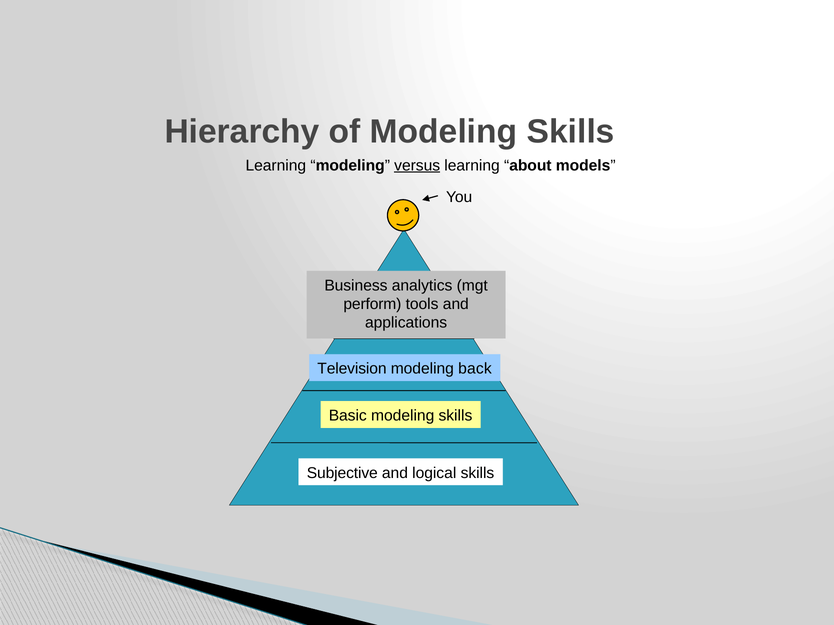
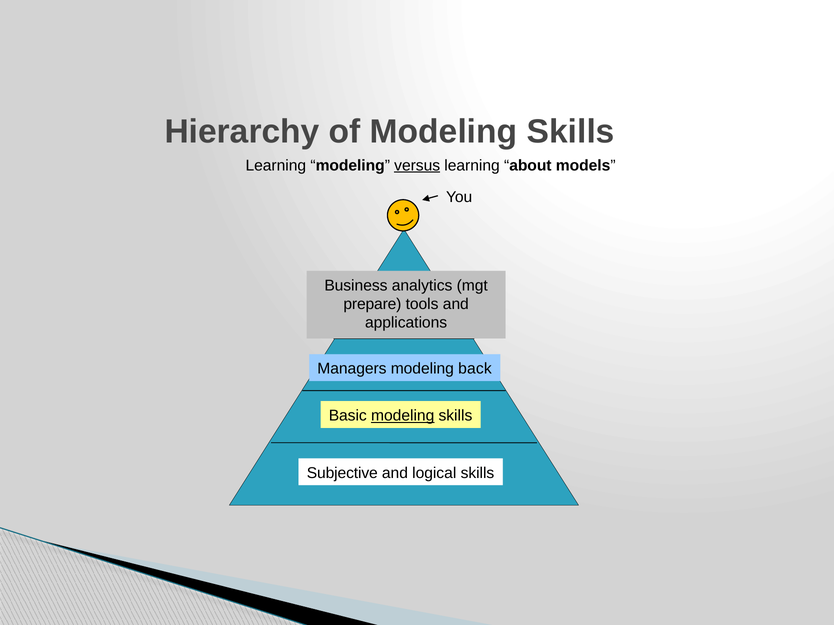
perform: perform -> prepare
Television: Television -> Managers
modeling at (403, 416) underline: none -> present
